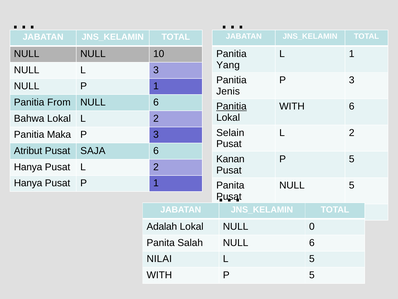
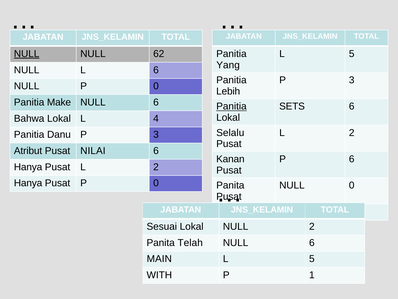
NULL at (27, 54) underline: none -> present
10: 10 -> 62
1 at (352, 54): 1 -> 5
L 3: 3 -> 6
NULL P 1: 1 -> 0
Jenis: Jenis -> Lebih
From: From -> Make
WITH at (292, 106): WITH -> SETS
Lokal L 2: 2 -> 4
Selain: Selain -> Selalu
Maka: Maka -> Danu
SAJA: SAJA -> NILAI
5 at (352, 159): 5 -> 6
Pusat P 1: 1 -> 0
NULL 5: 5 -> 0
Adalah: Adalah -> Sesuai
NULL 0: 0 -> 2
Salah: Salah -> Telah
NILAI: NILAI -> MAIN
5 at (312, 275): 5 -> 1
